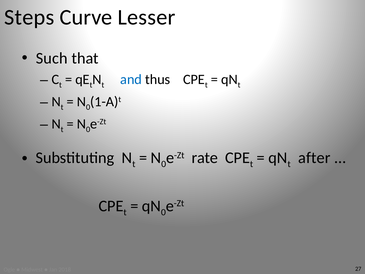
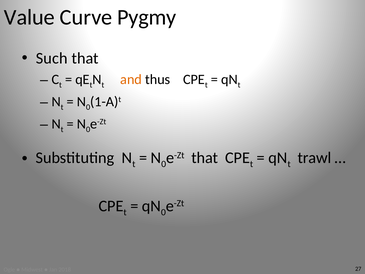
Steps: Steps -> Value
Lesser: Lesser -> Pygmy
and colour: blue -> orange
rate at (205, 158): rate -> that
after: after -> trawl
